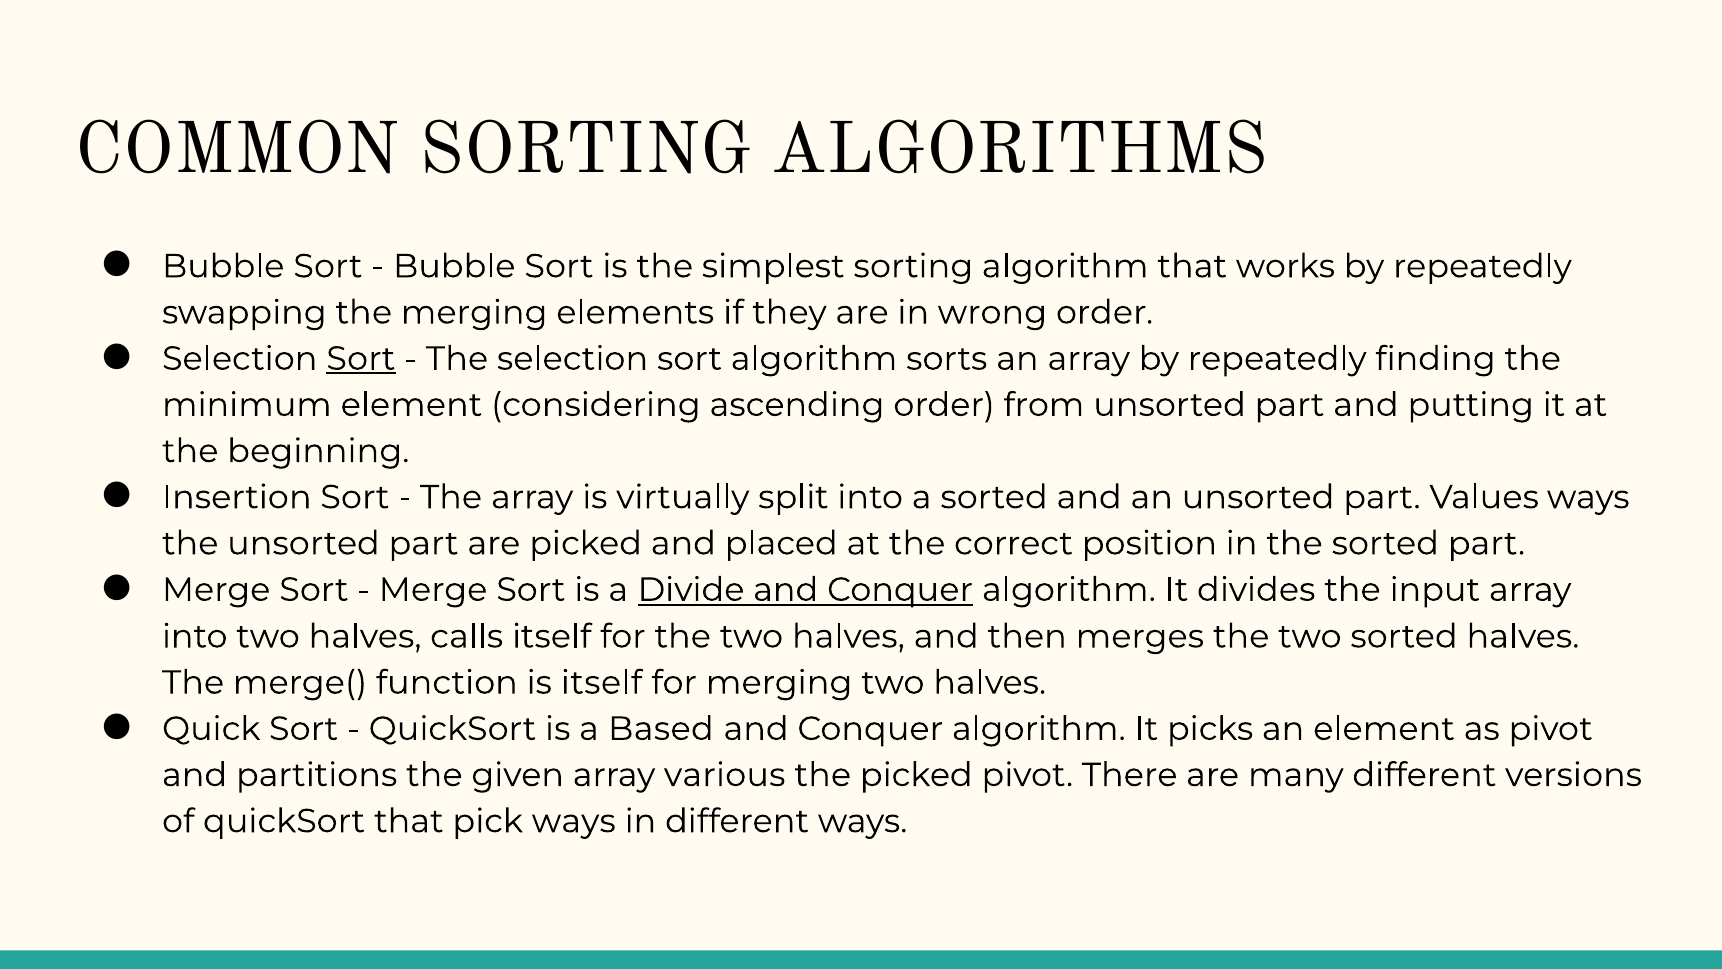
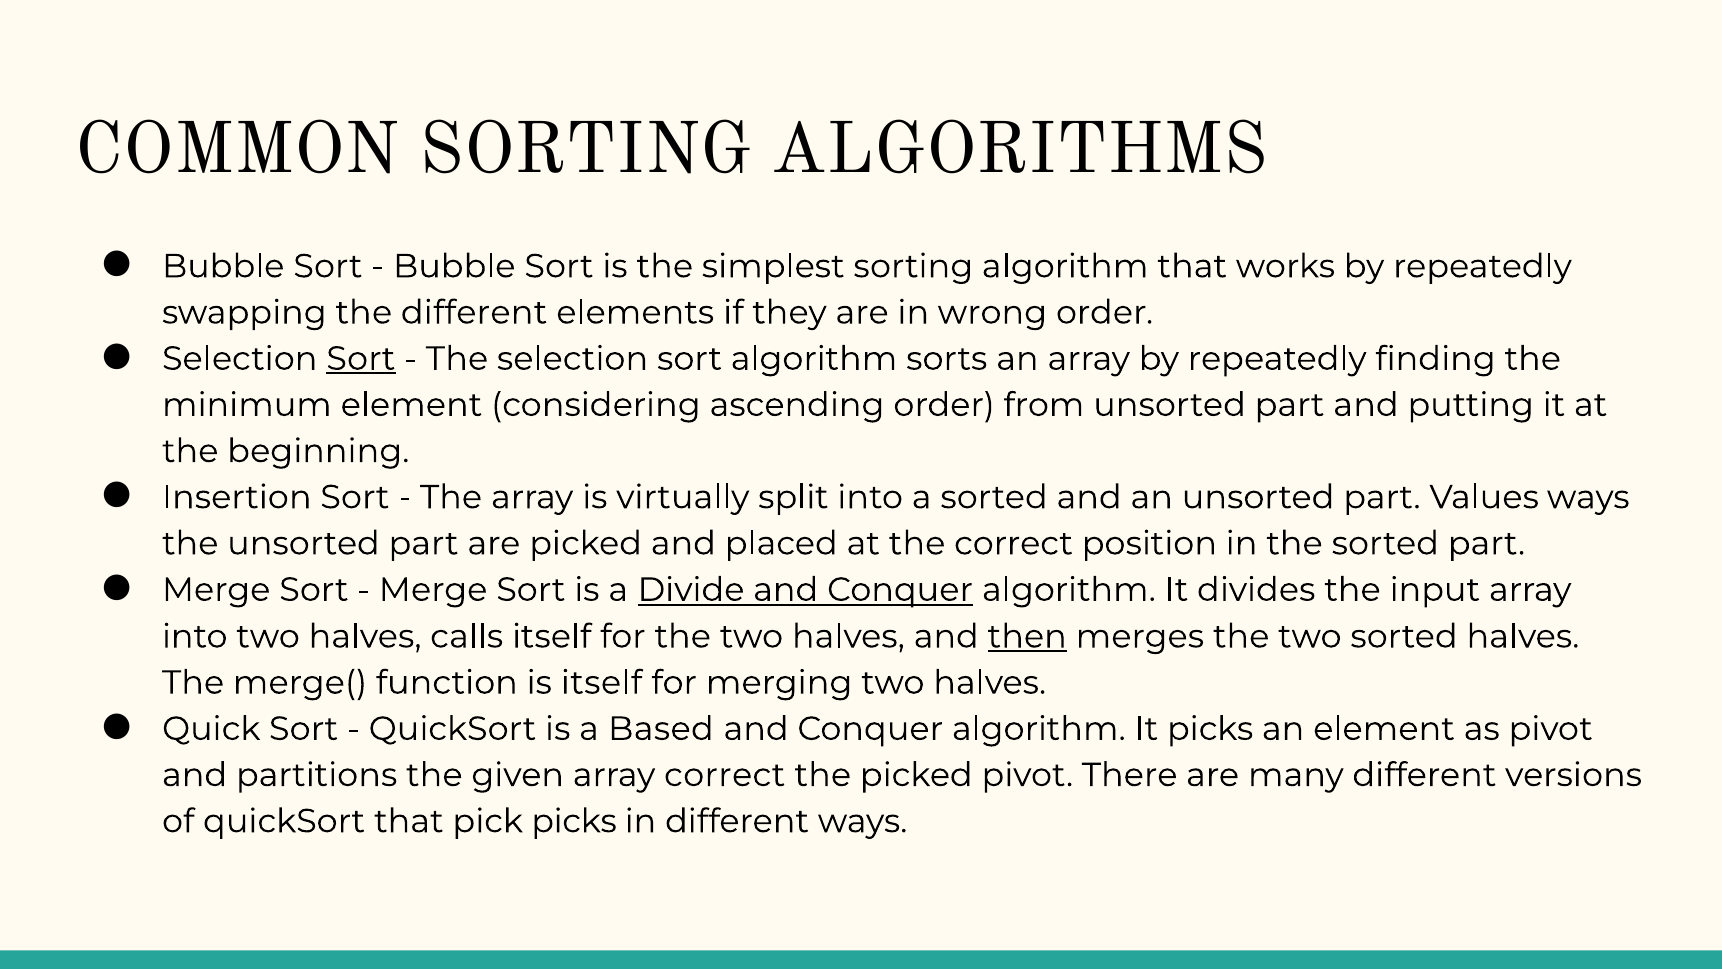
the merging: merging -> different
then underline: none -> present
array various: various -> correct
pick ways: ways -> picks
